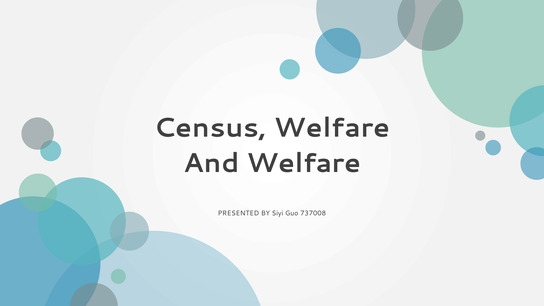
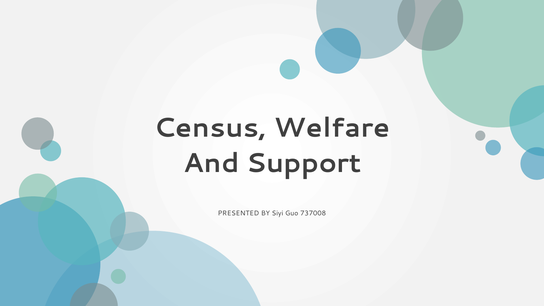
And Welfare: Welfare -> Support
